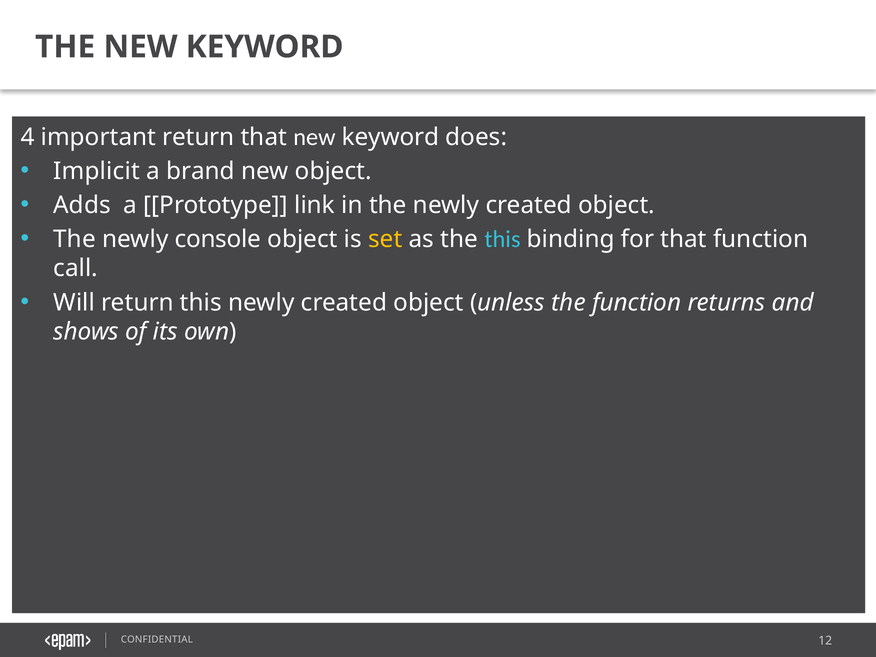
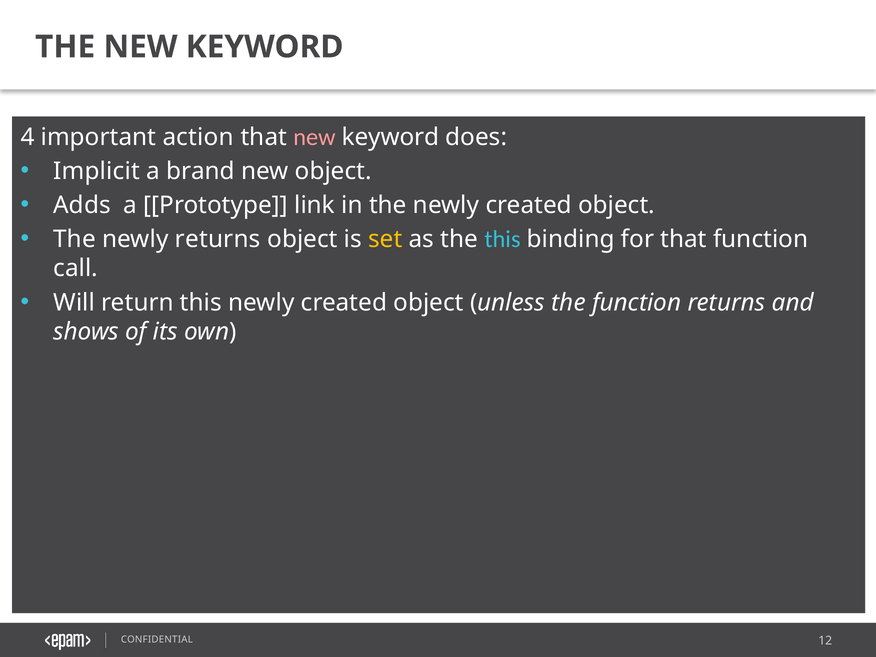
important return: return -> action
new at (314, 137) colour: white -> pink
newly console: console -> returns
